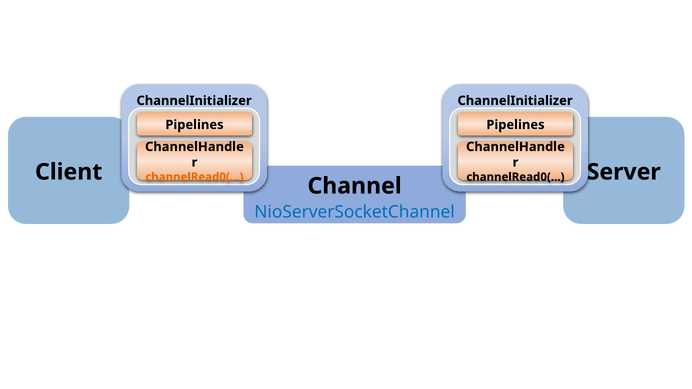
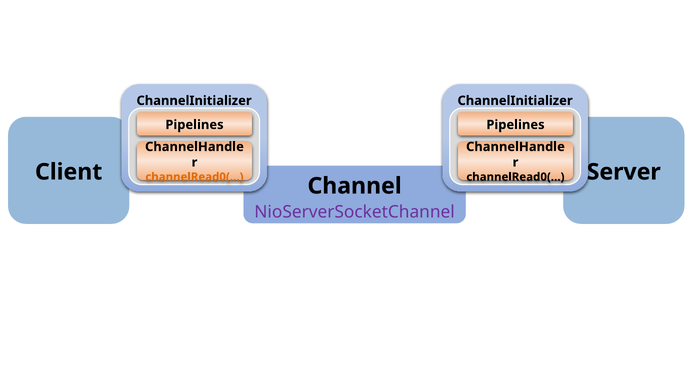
NioServerSocketChannel colour: blue -> purple
